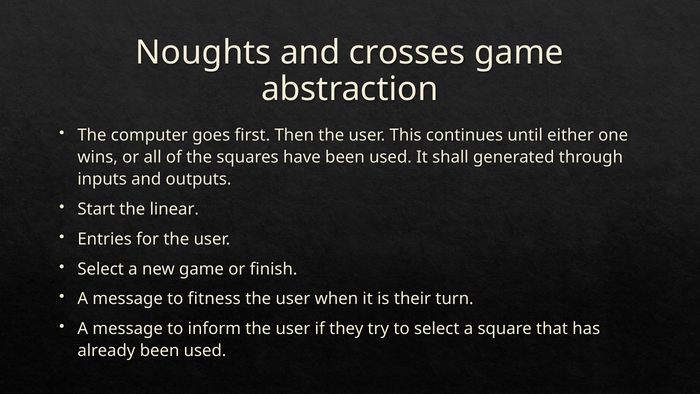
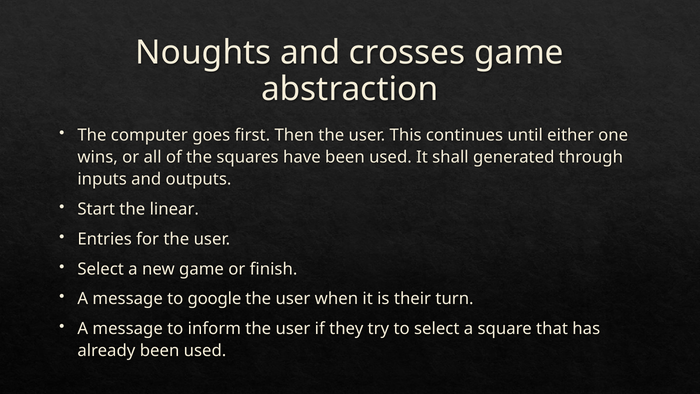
fitness: fitness -> google
